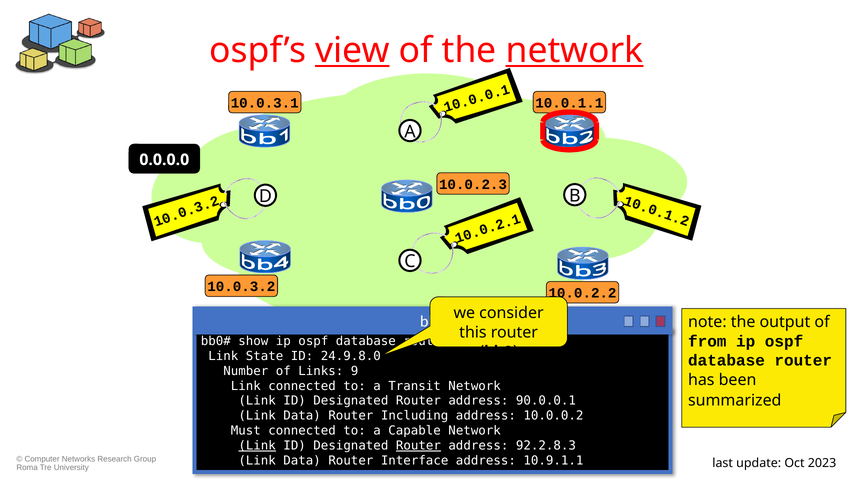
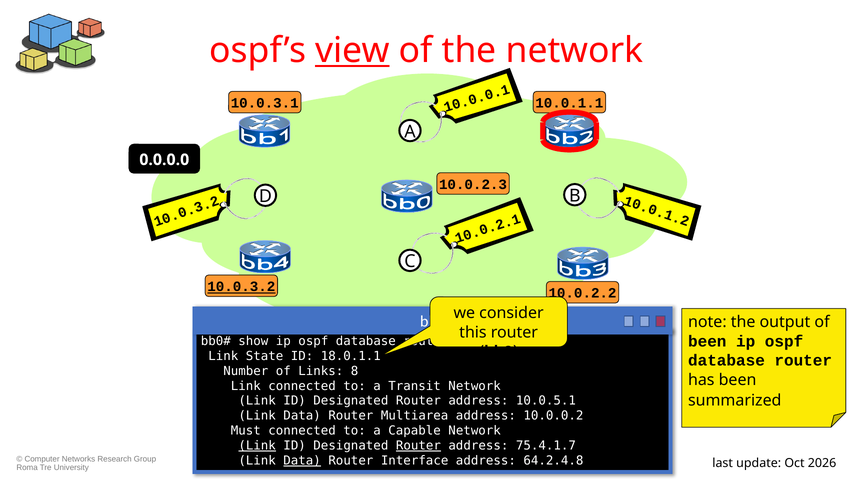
network at (575, 51) underline: present -> none
10.0.3.2 underline: none -> present
from at (707, 341): from -> been
24.9.8.0: 24.9.8.0 -> 18.0.1.1
9: 9 -> 8
90.0.0.1: 90.0.0.1 -> 10.0.5.1
Including: Including -> Multiarea
92.2.8.3: 92.2.8.3 -> 75.4.1.7
Data at (302, 460) underline: none -> present
10.9.1.1: 10.9.1.1 -> 64.2.4.8
2023: 2023 -> 2026
